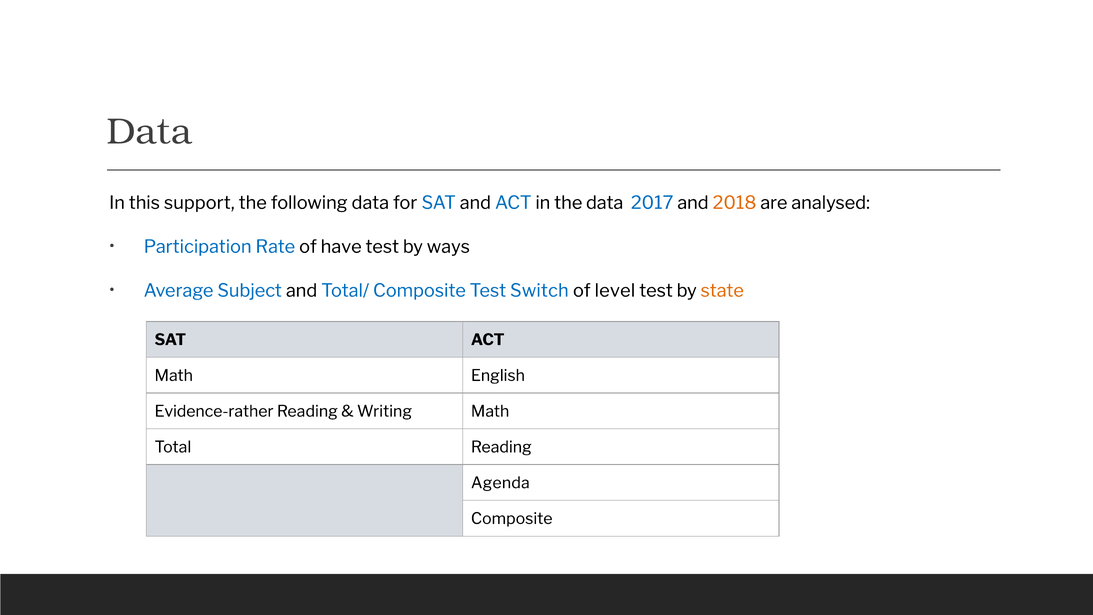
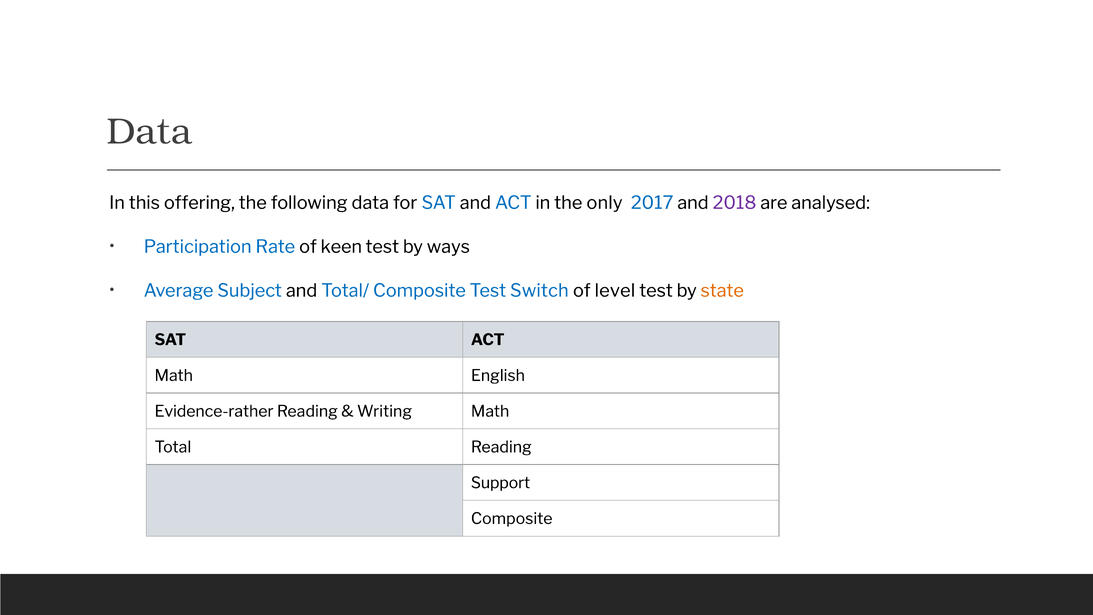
support: support -> offering
the data: data -> only
2018 colour: orange -> purple
have: have -> keen
Agenda: Agenda -> Support
